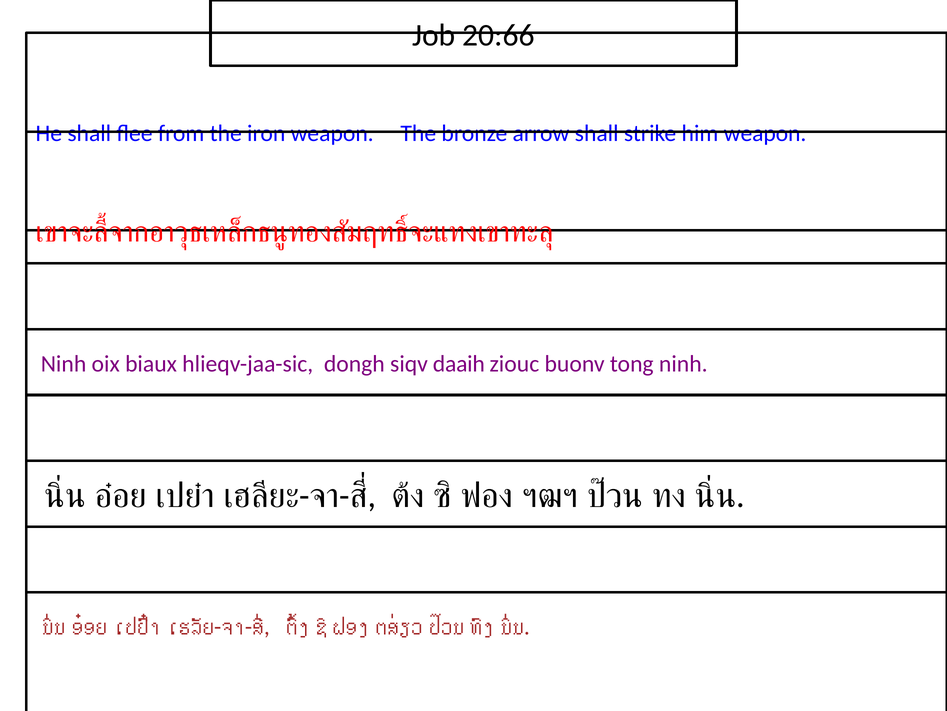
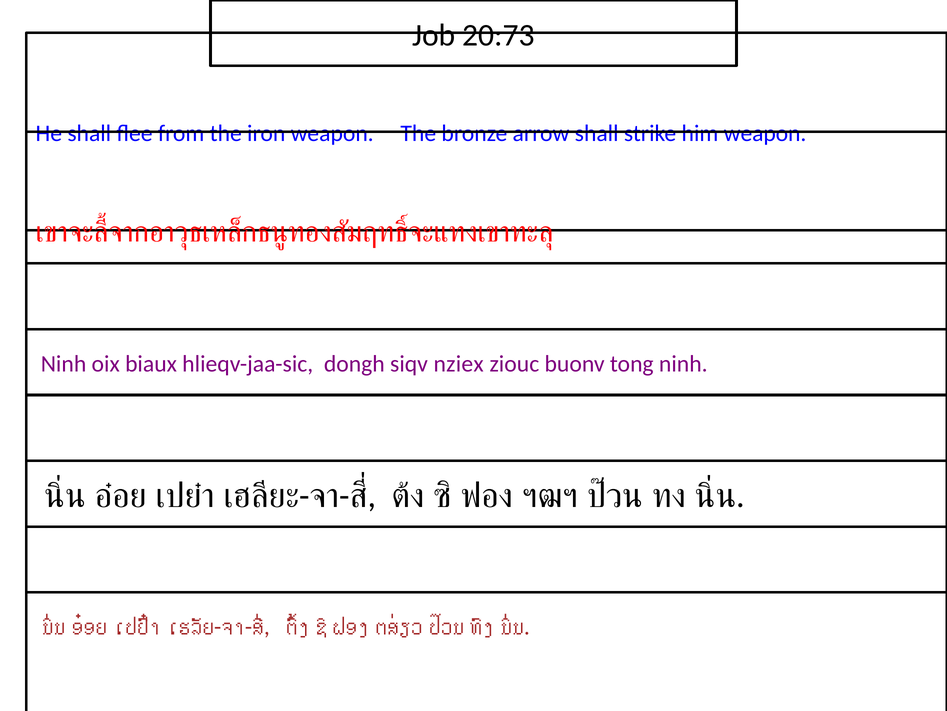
20:66: 20:66 -> 20:73
daaih: daaih -> nziex
